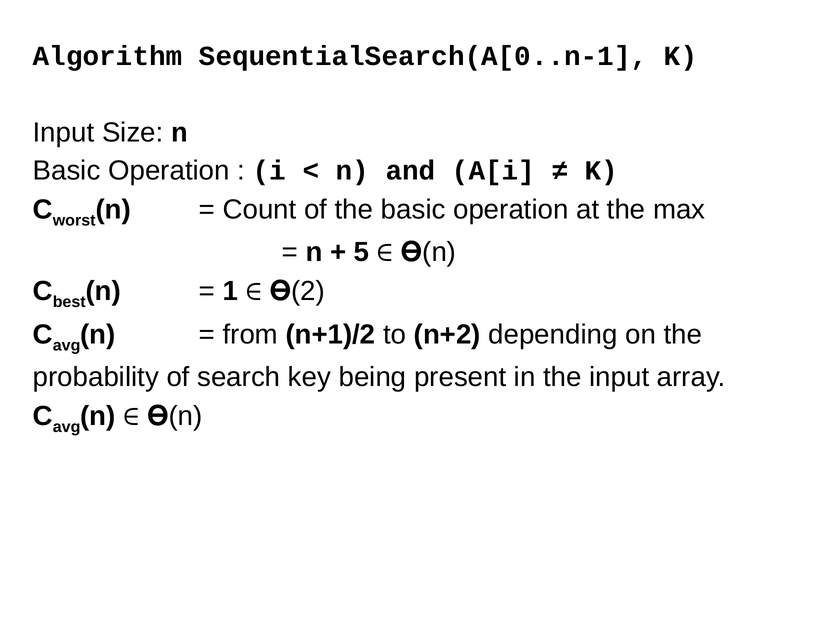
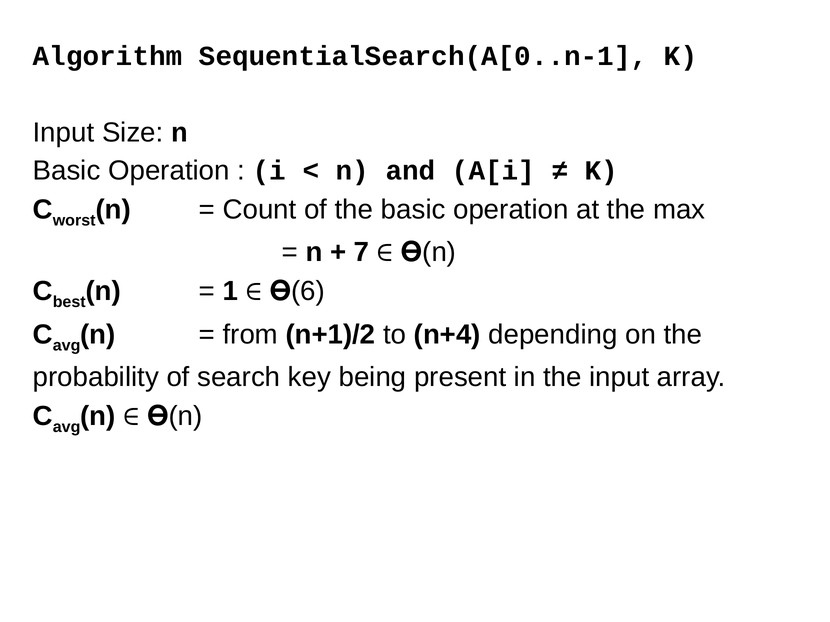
5: 5 -> 7
2: 2 -> 6
n+2: n+2 -> n+4
